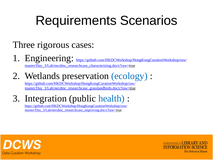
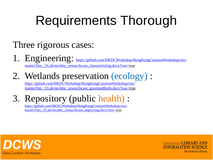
Scenarios: Scenarios -> Thorough
Integration: Integration -> Repository
health colour: blue -> orange
